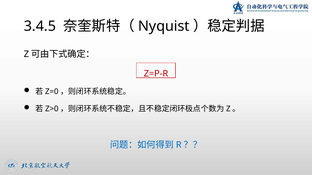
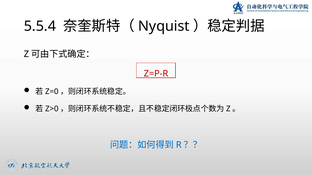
3.4.5: 3.4.5 -> 5.5.4
